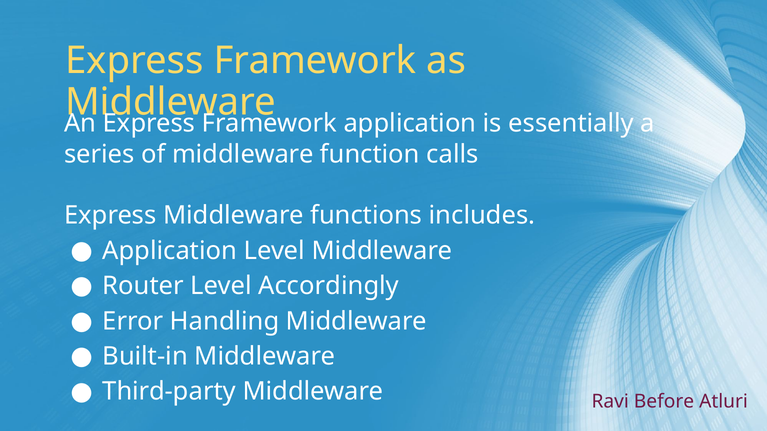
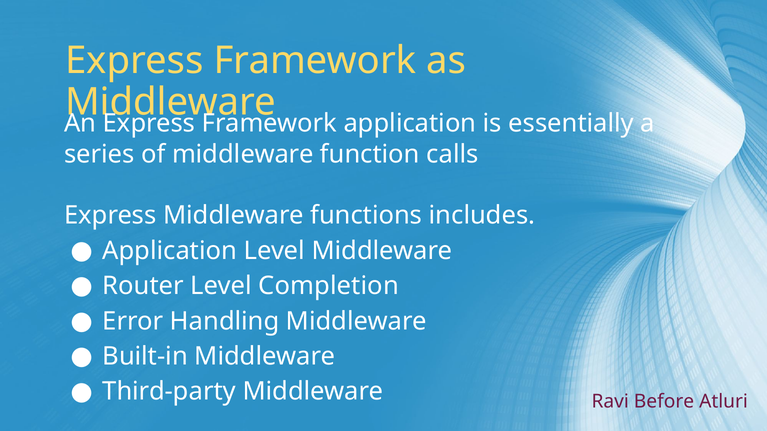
Accordingly: Accordingly -> Completion
